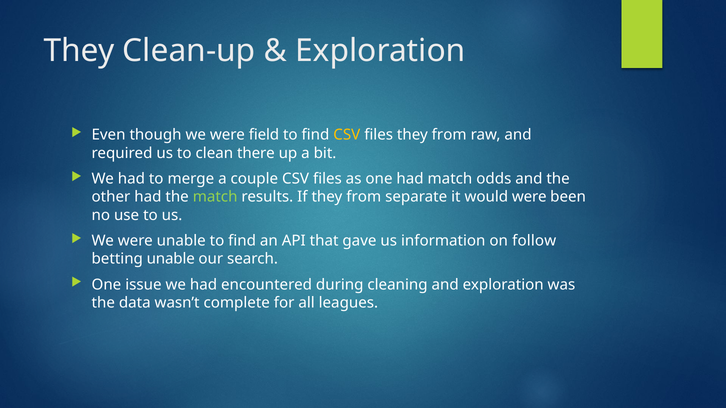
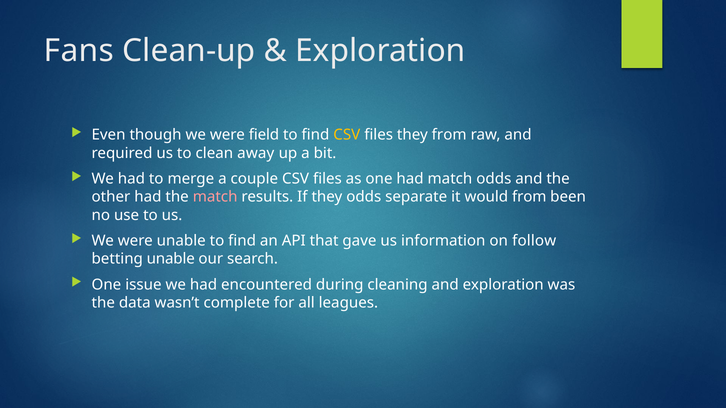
They at (79, 51): They -> Fans
there: there -> away
match at (215, 197) colour: light green -> pink
If they from: from -> odds
would were: were -> from
